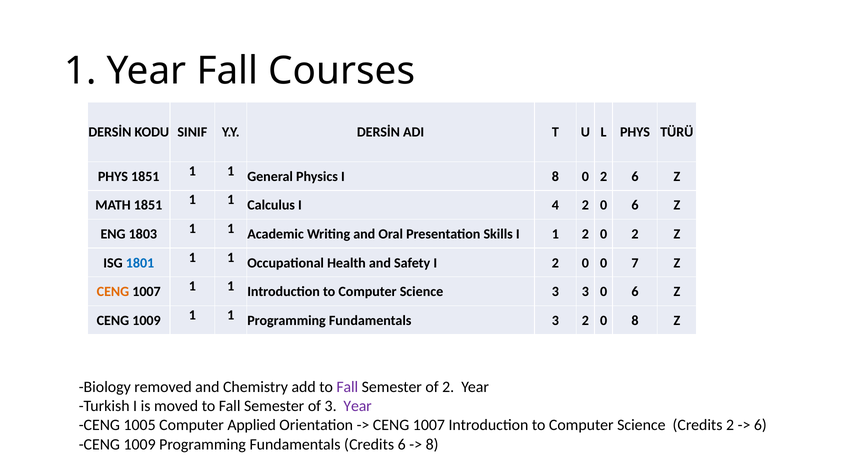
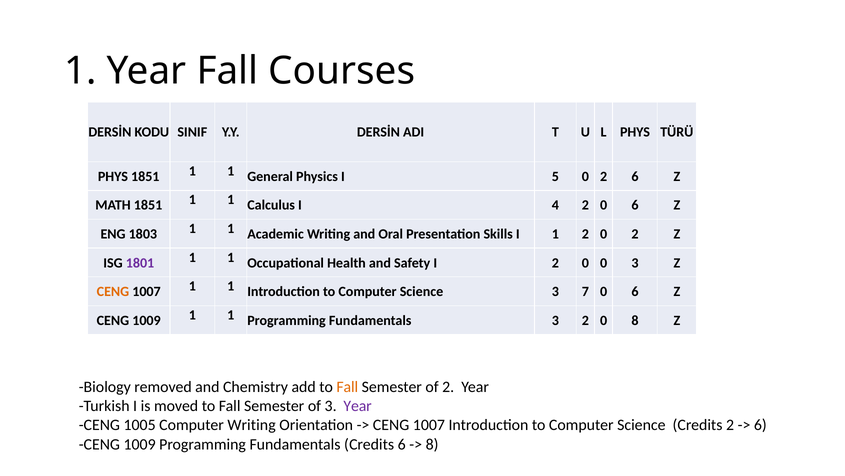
I 8: 8 -> 5
1801 colour: blue -> purple
0 7: 7 -> 3
3 3: 3 -> 7
Fall at (347, 387) colour: purple -> orange
Computer Applied: Applied -> Writing
